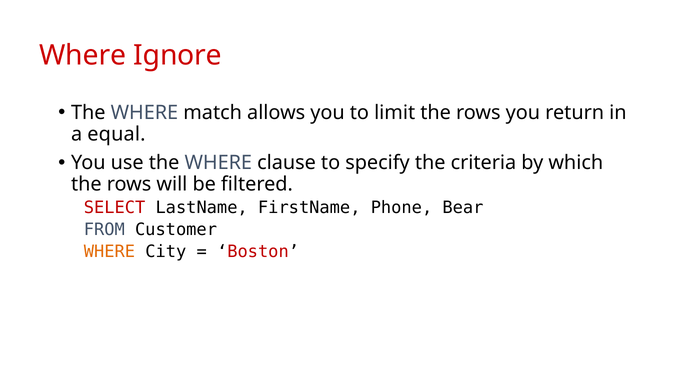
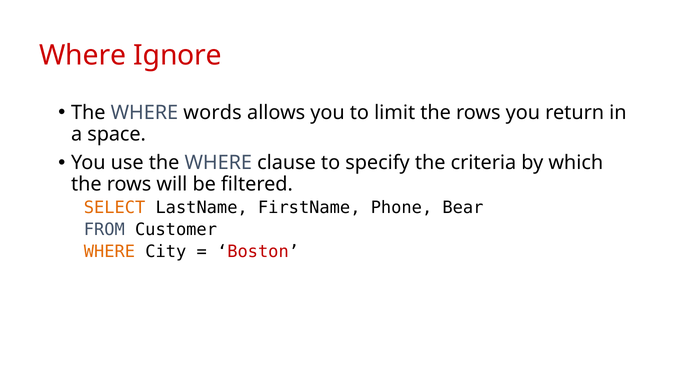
match: match -> words
equal: equal -> space
SELECT colour: red -> orange
